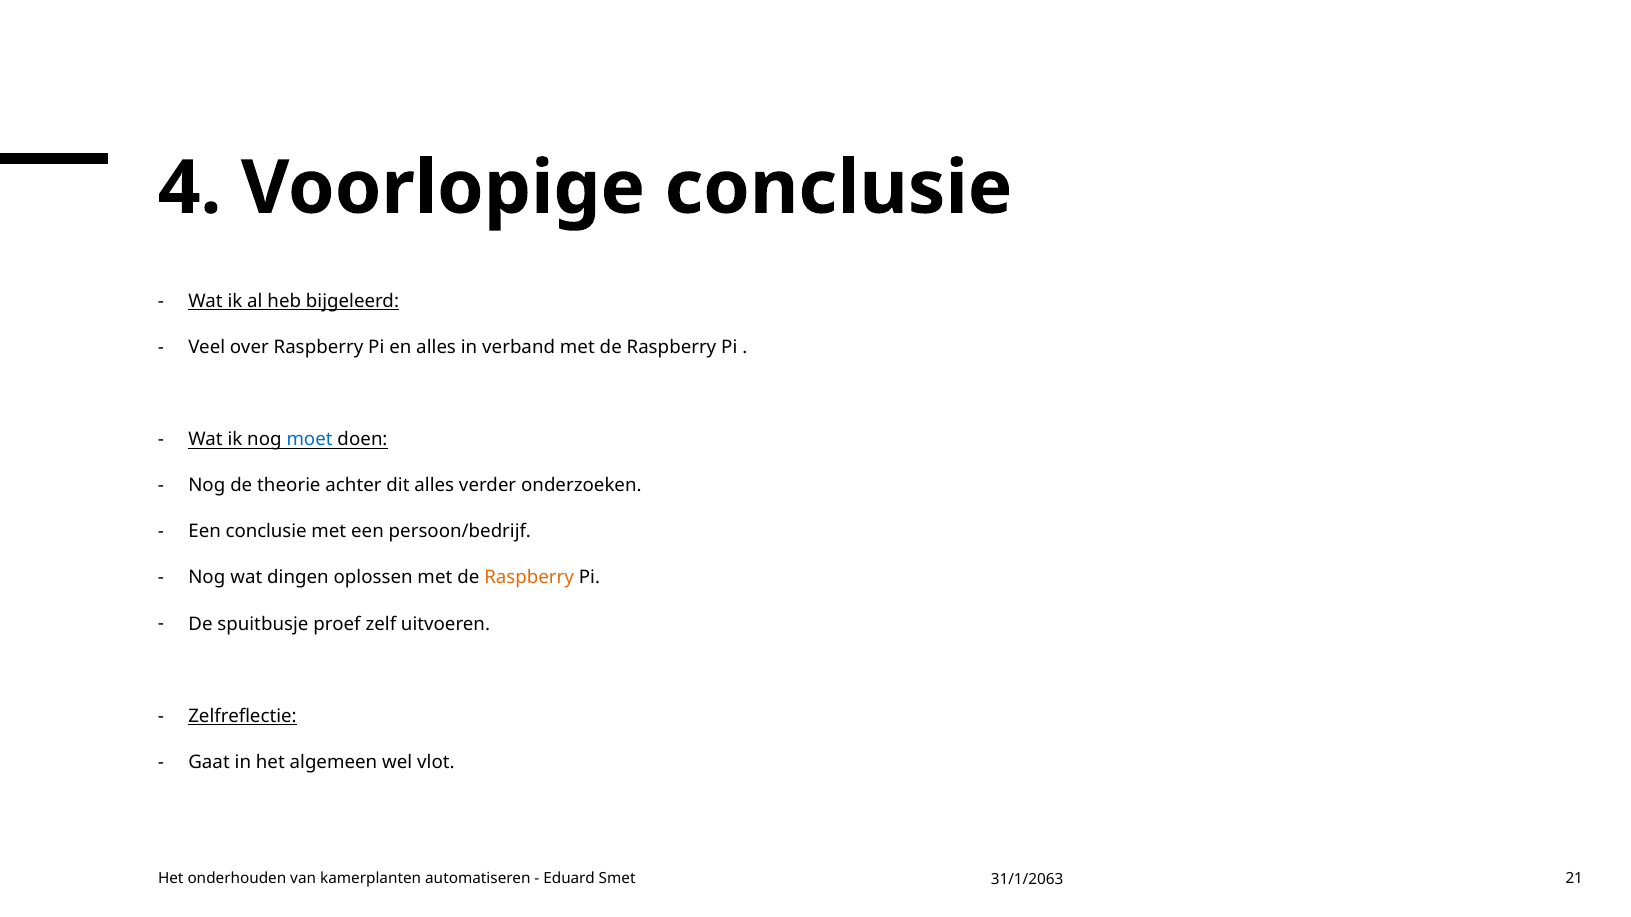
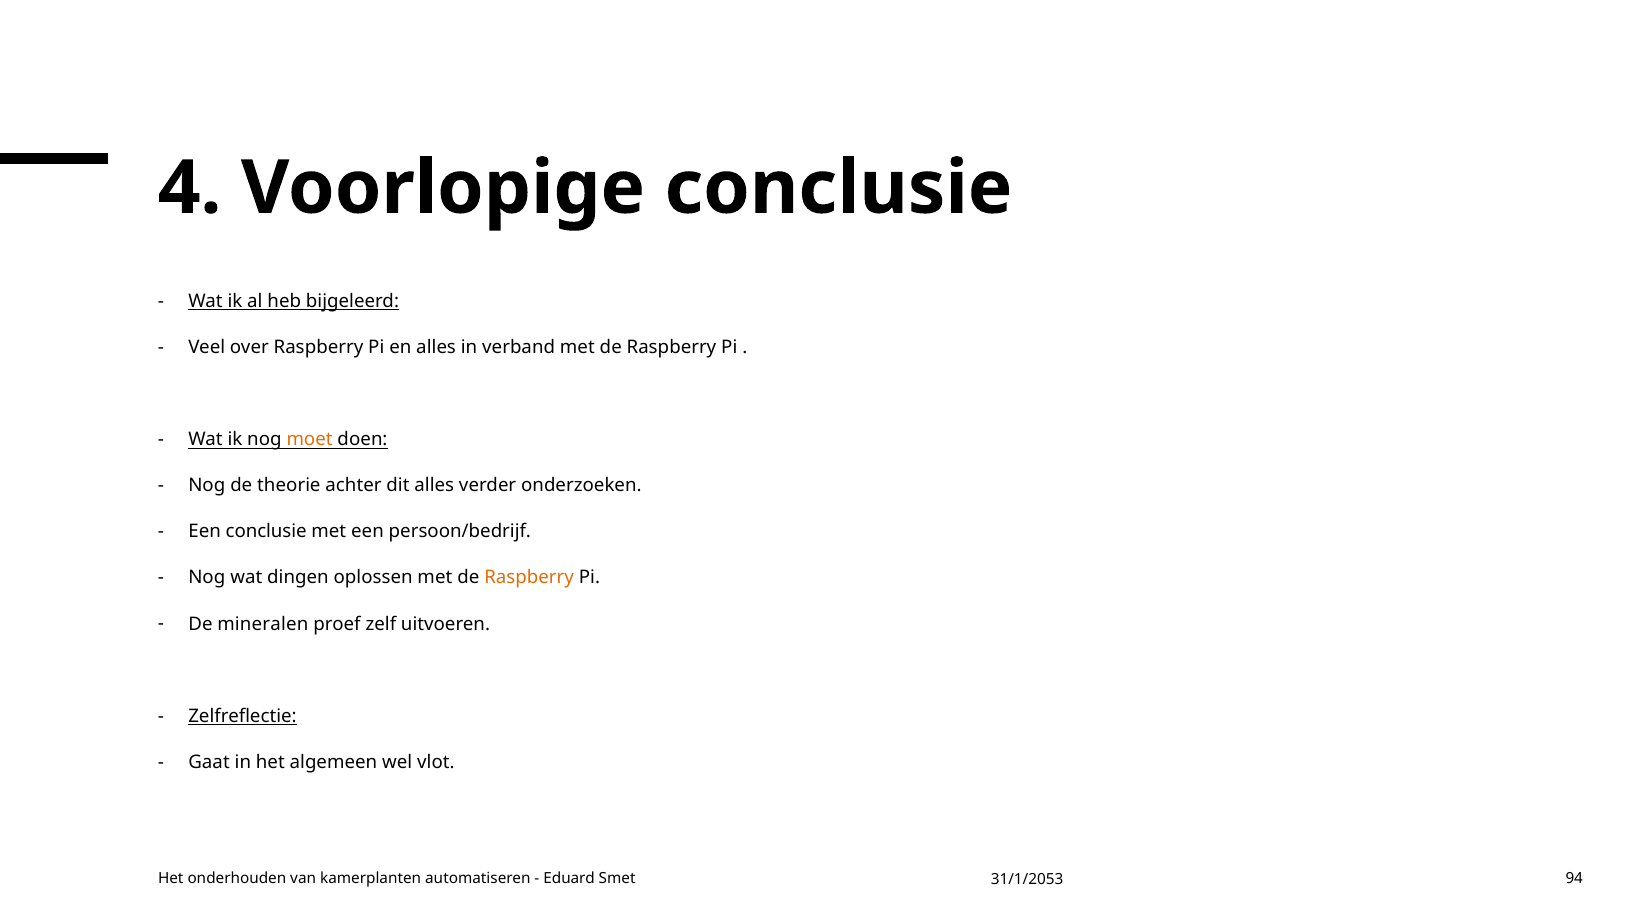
moet colour: blue -> orange
spuitbusje: spuitbusje -> mineralen
21: 21 -> 94
31/1/2063: 31/1/2063 -> 31/1/2053
